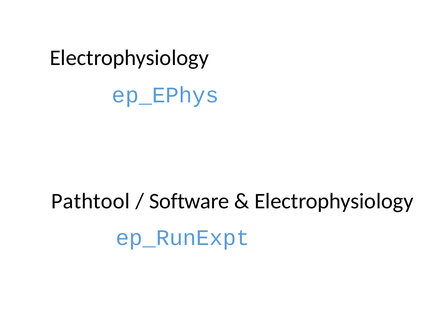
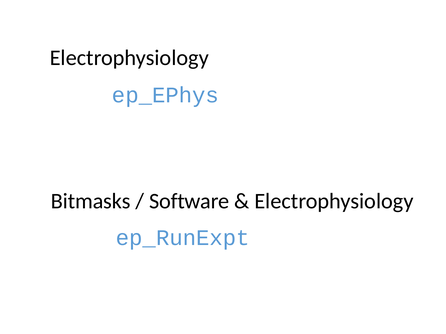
Pathtool: Pathtool -> Bitmasks
